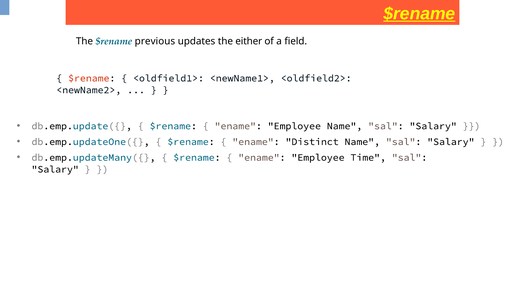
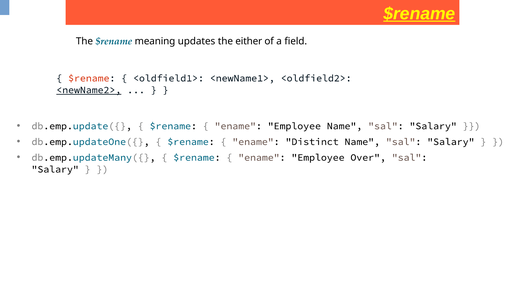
previous: previous -> meaning
<newName2> underline: none -> present
Time: Time -> Over
